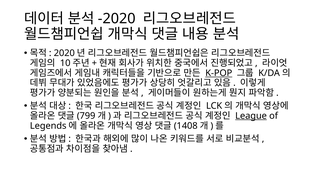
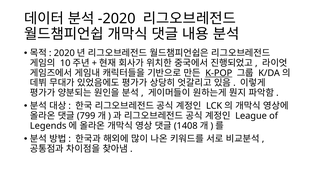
League underline: present -> none
